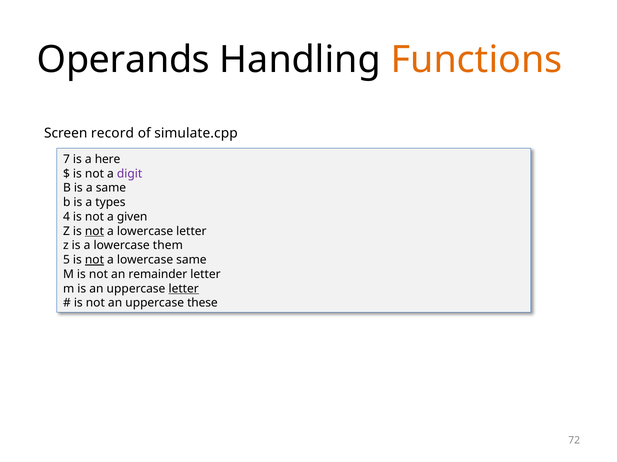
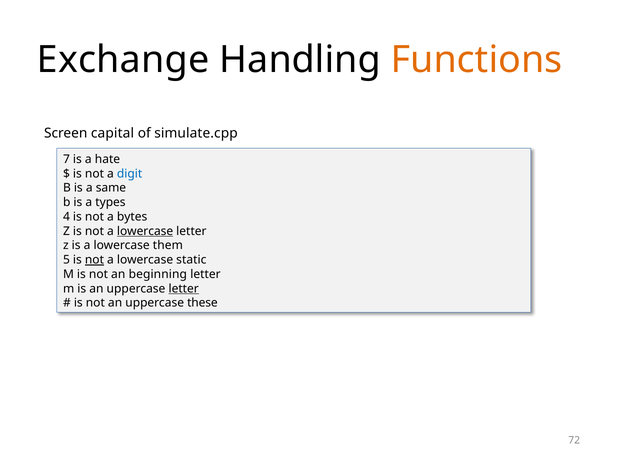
Operands: Operands -> Exchange
record: record -> capital
here: here -> hate
digit colour: purple -> blue
given: given -> bytes
not at (94, 231) underline: present -> none
lowercase at (145, 231) underline: none -> present
lowercase same: same -> static
remainder: remainder -> beginning
